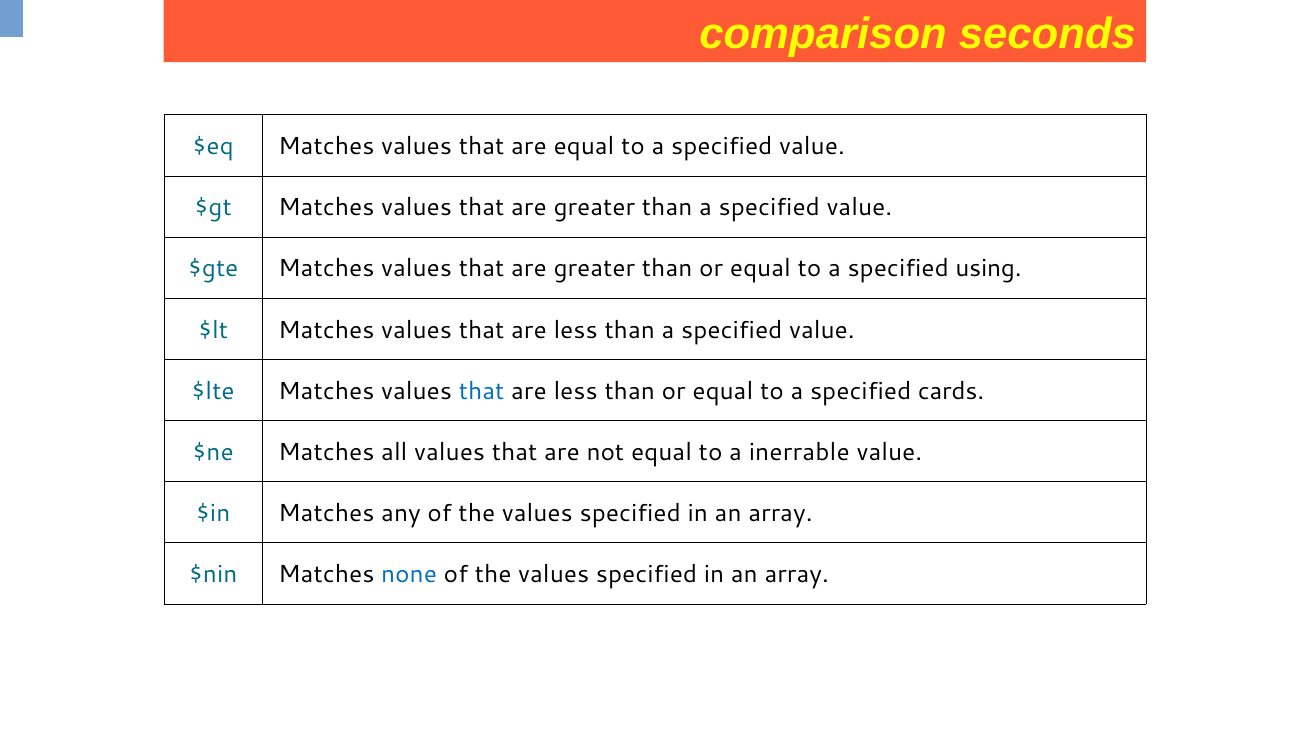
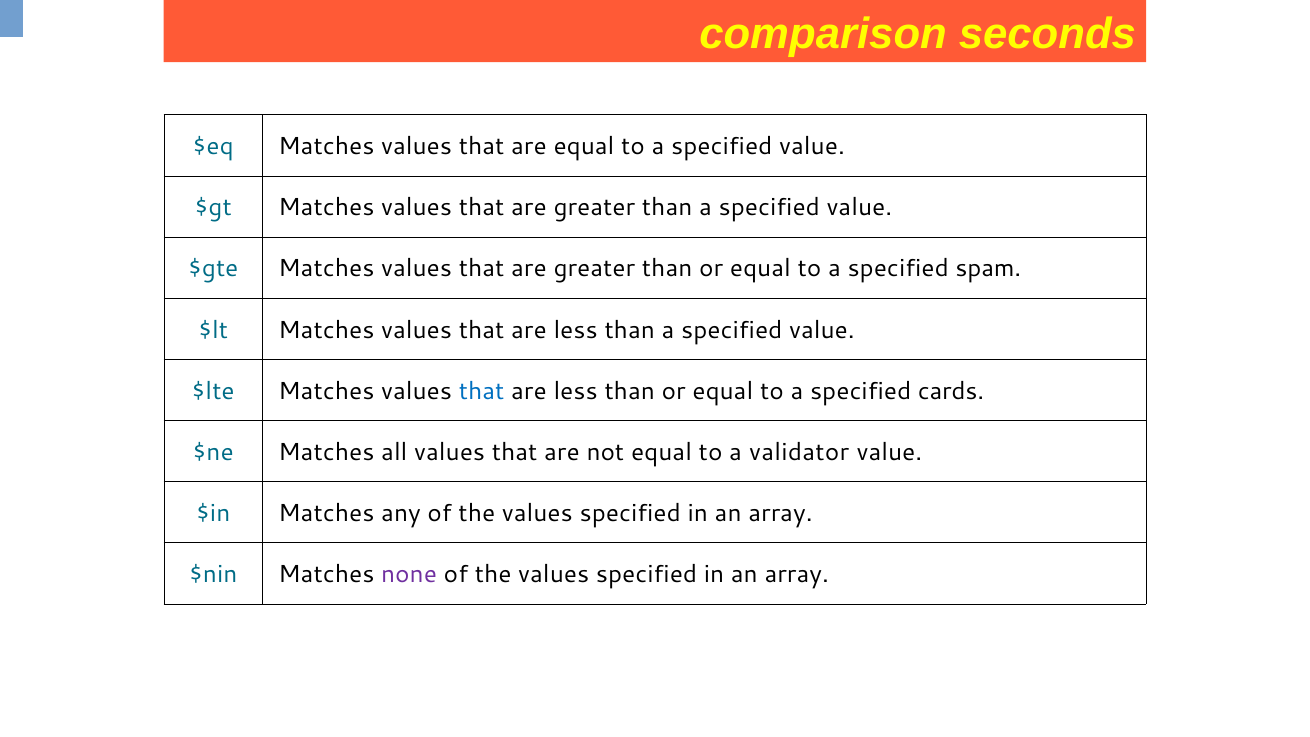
using: using -> spam
inerrable: inerrable -> validator
none colour: blue -> purple
